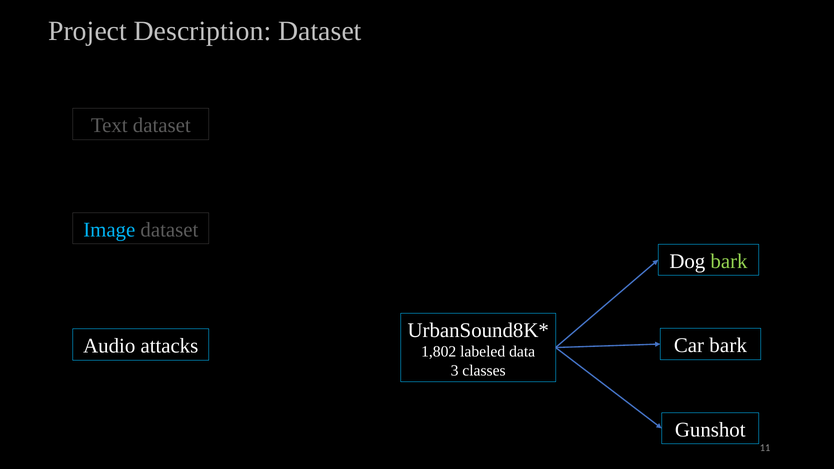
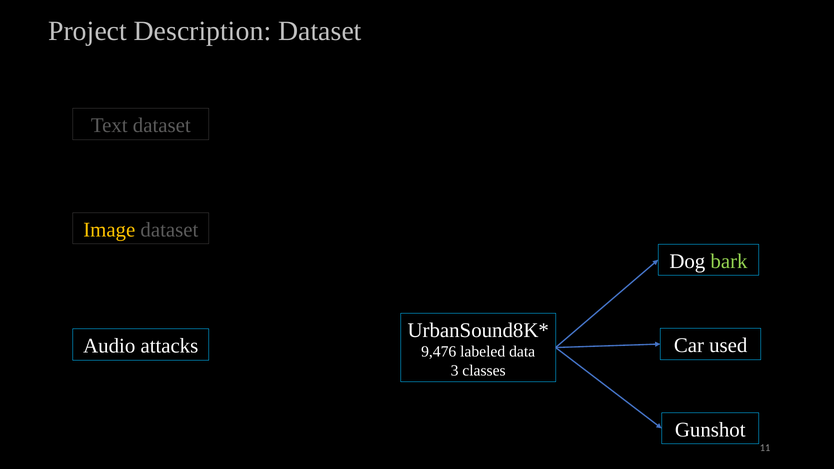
Image colour: light blue -> yellow
Car bark: bark -> used
1,802: 1,802 -> 9,476
